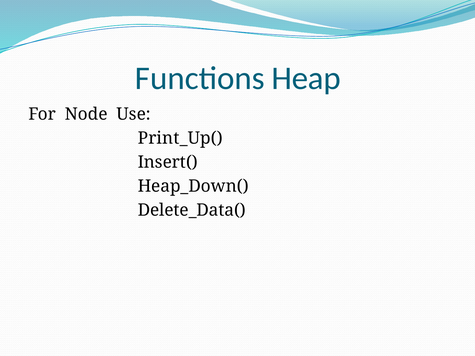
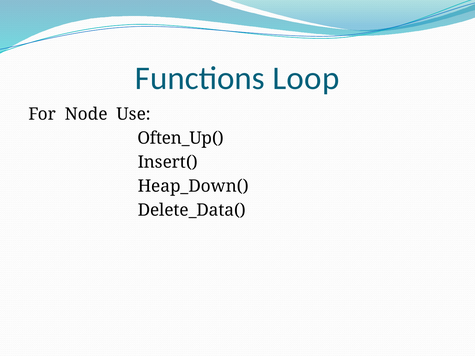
Heap: Heap -> Loop
Print_Up(: Print_Up( -> Often_Up(
